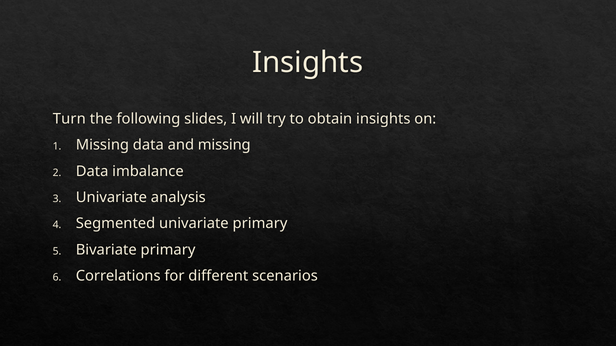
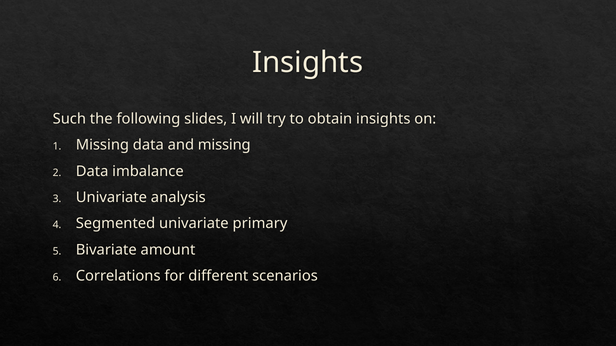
Turn: Turn -> Such
Bivariate primary: primary -> amount
